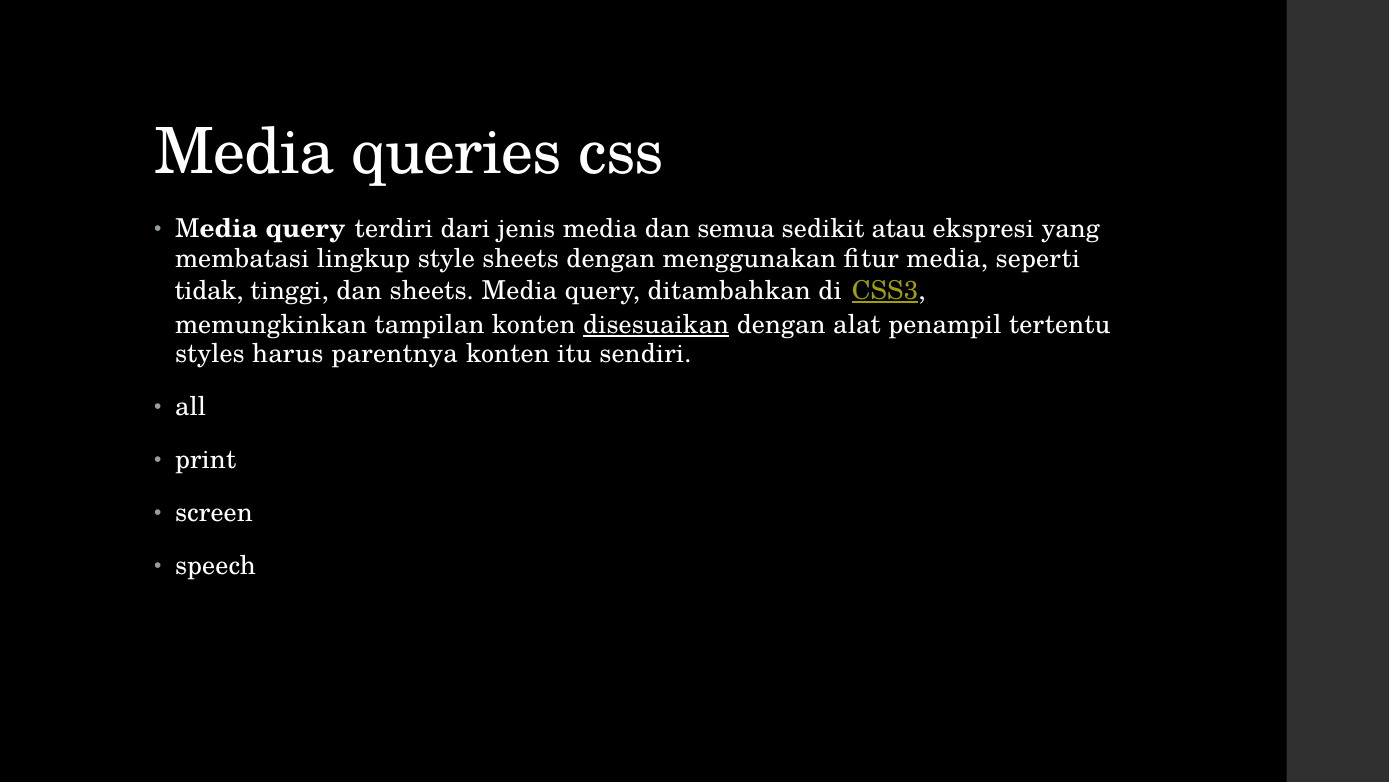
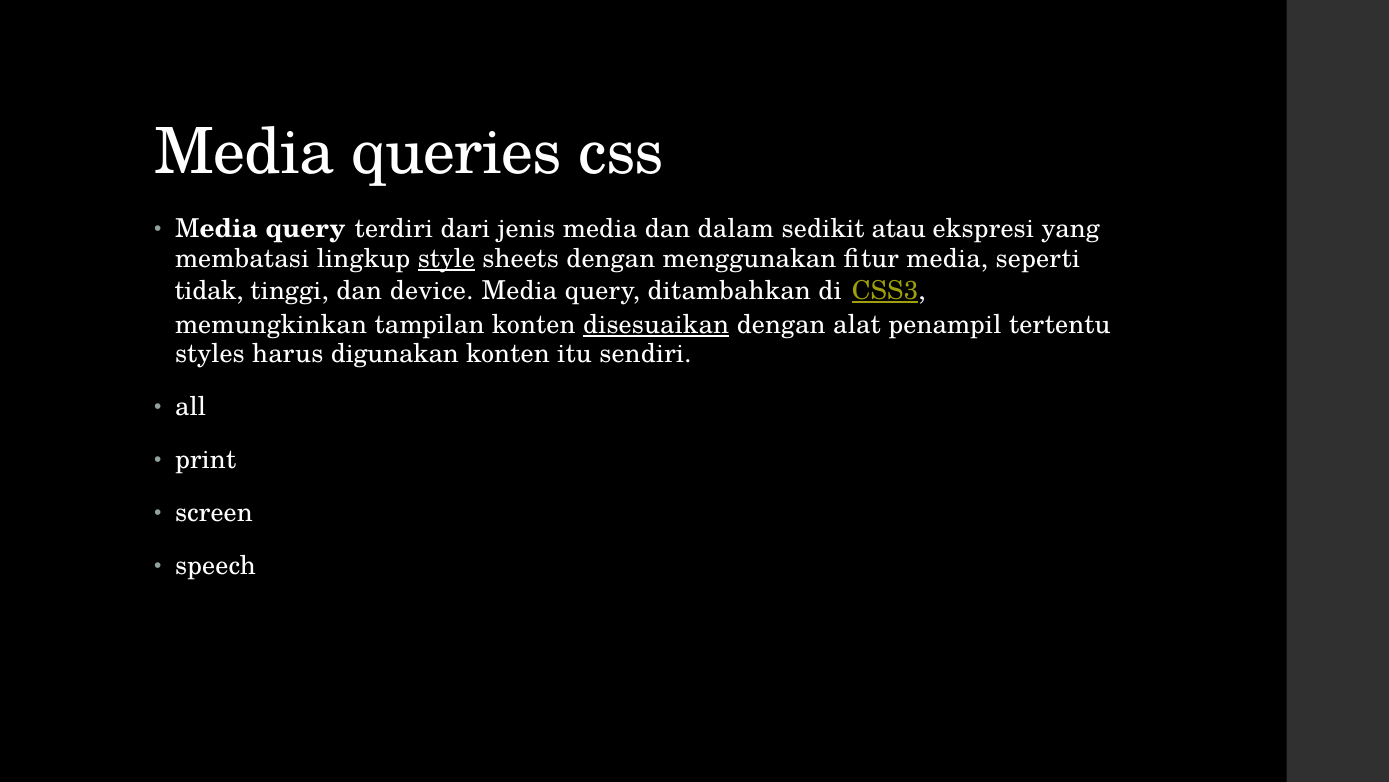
semua: semua -> dalam
style underline: none -> present
dan sheets: sheets -> device
parentnya: parentnya -> digunakan
